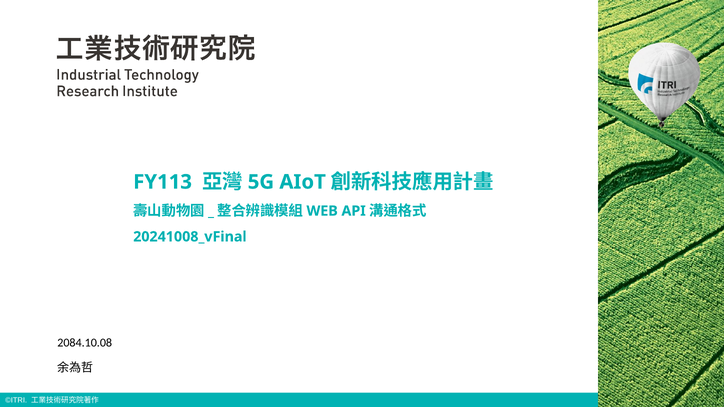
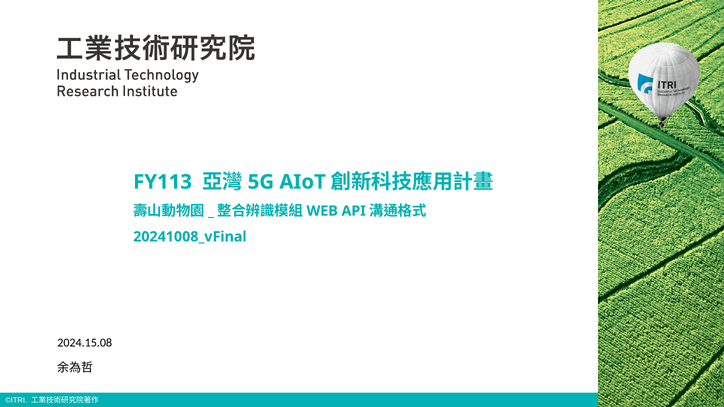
2084.10.08: 2084.10.08 -> 2024.15.08
